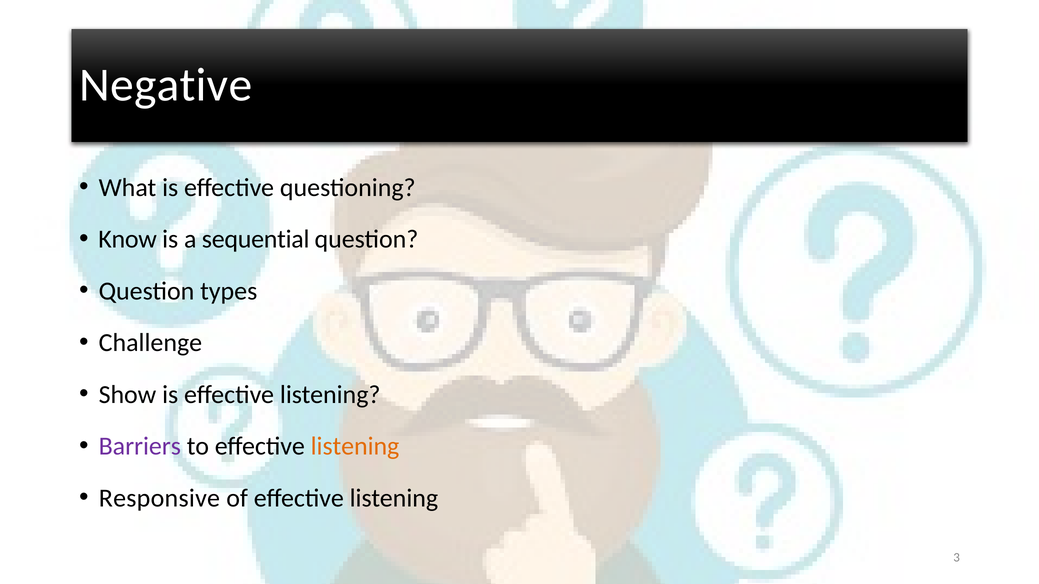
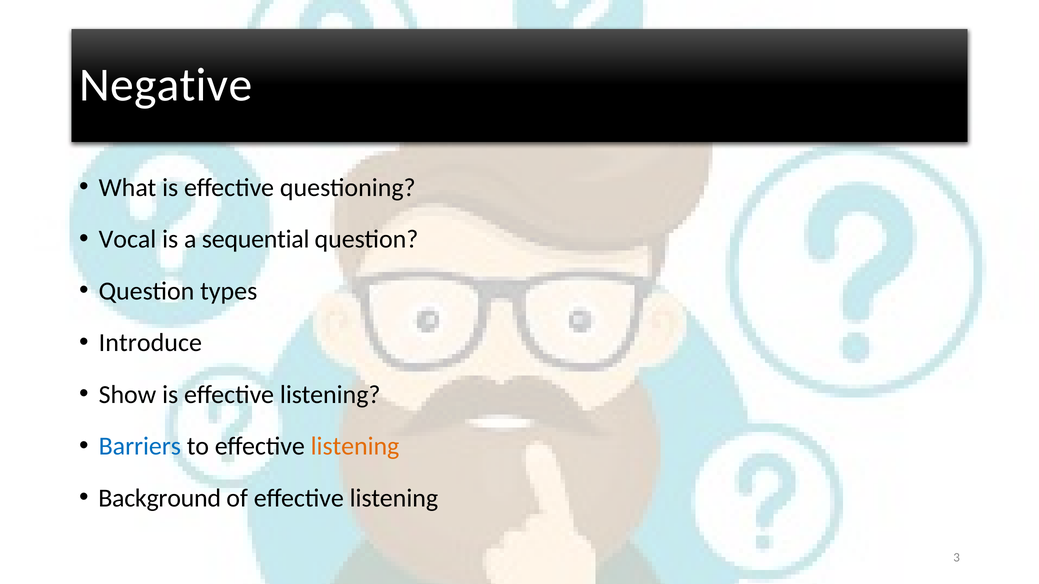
Know: Know -> Vocal
Challenge: Challenge -> Introduce
Barriers colour: purple -> blue
Responsive: Responsive -> Background
